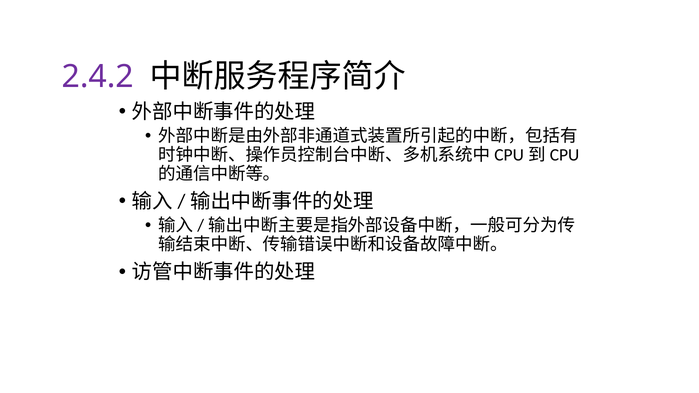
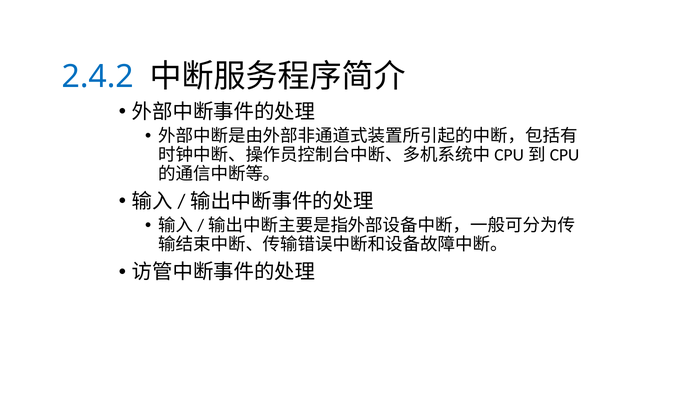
2.4.2 colour: purple -> blue
